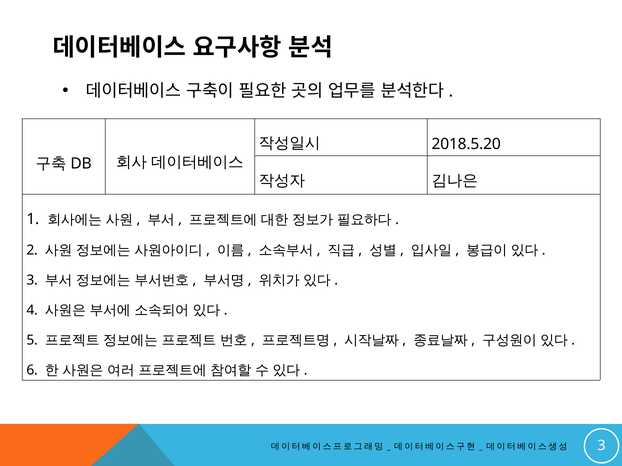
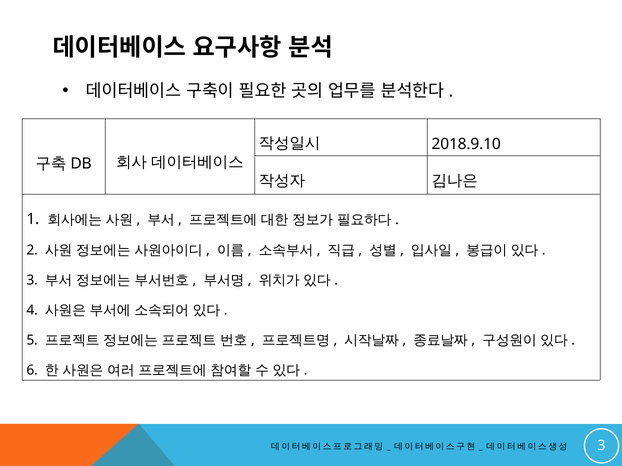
2018.5.20: 2018.5.20 -> 2018.9.10
